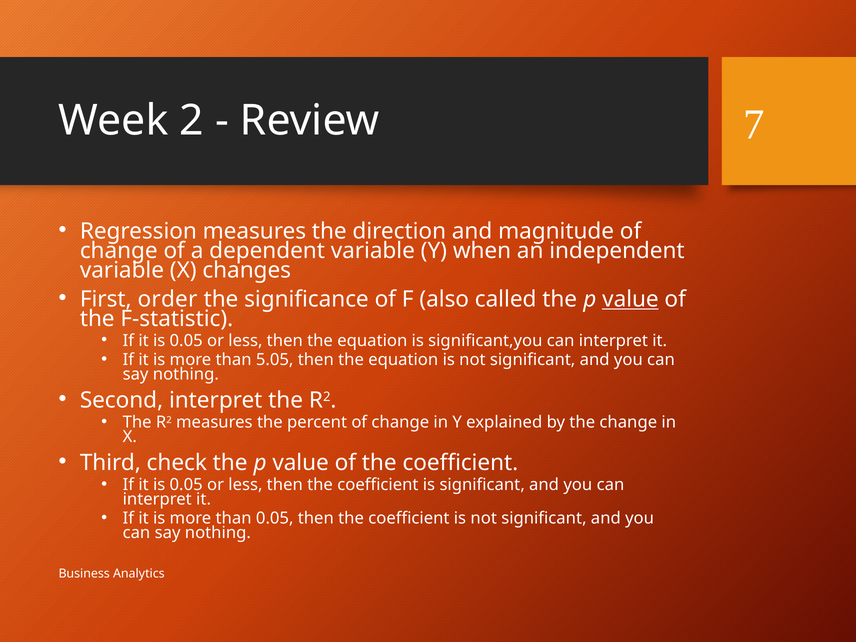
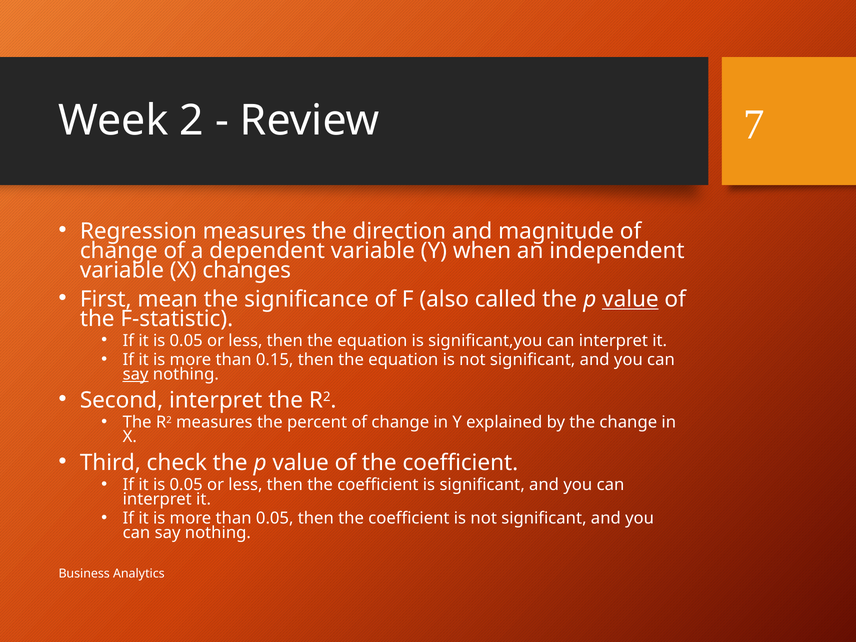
order: order -> mean
5.05: 5.05 -> 0.15
say at (136, 374) underline: none -> present
